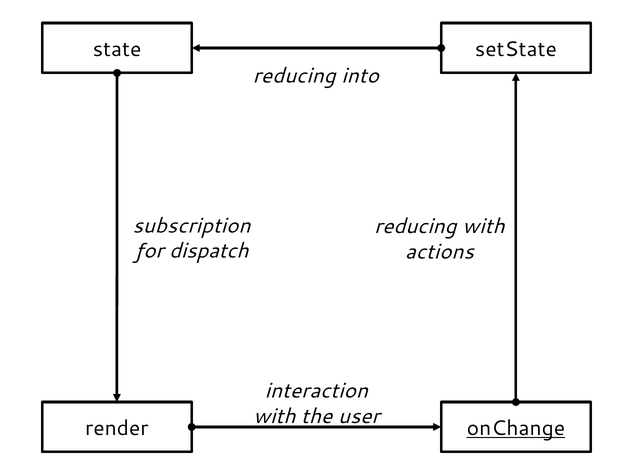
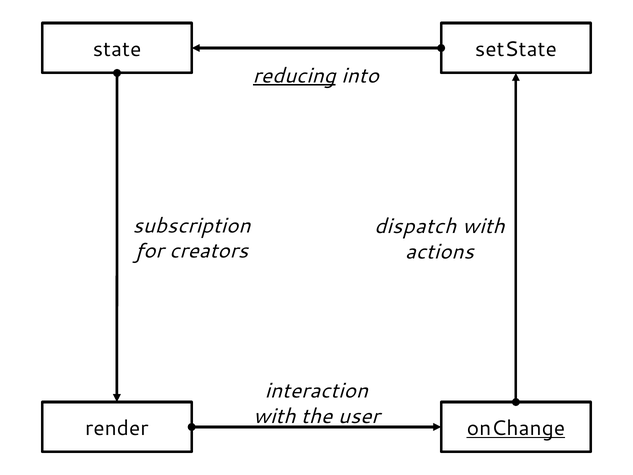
reducing at (294, 76) underline: none -> present
reducing at (415, 226): reducing -> dispatch
dispatch: dispatch -> creators
